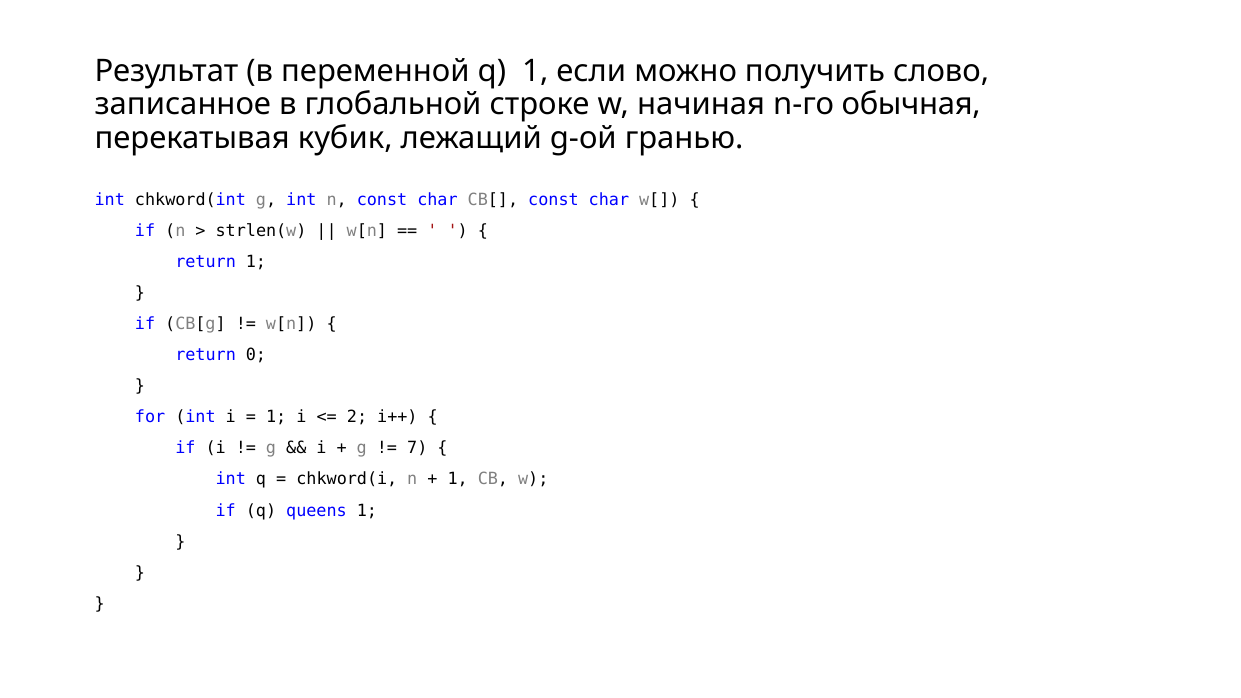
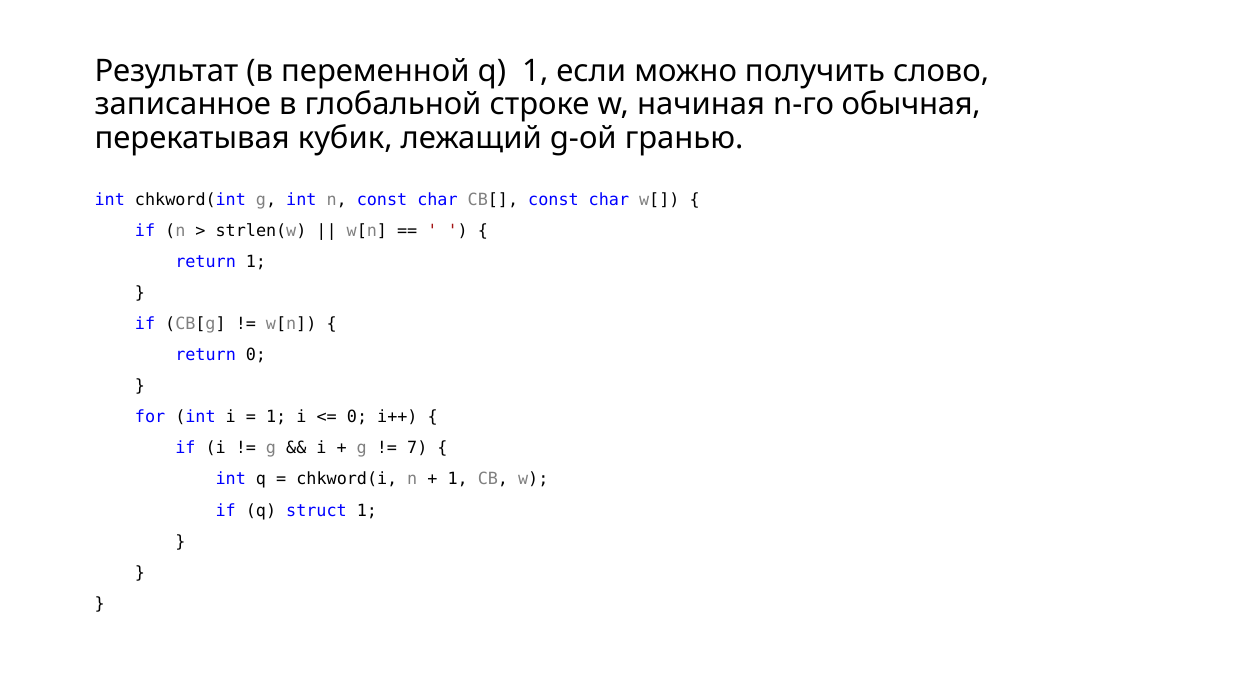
2 at (357, 417): 2 -> 0
queens: queens -> struct
